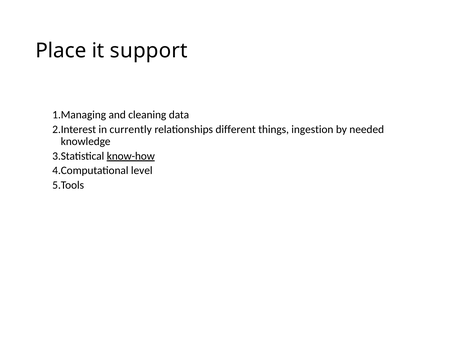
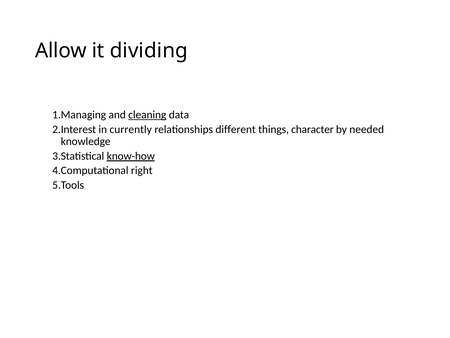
Place: Place -> Allow
support: support -> dividing
cleaning underline: none -> present
ingestion: ingestion -> character
level: level -> right
